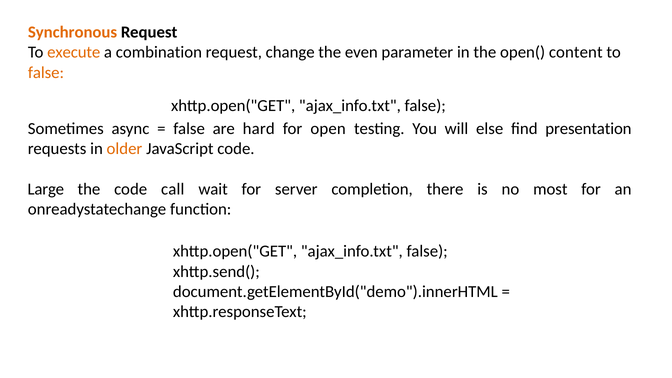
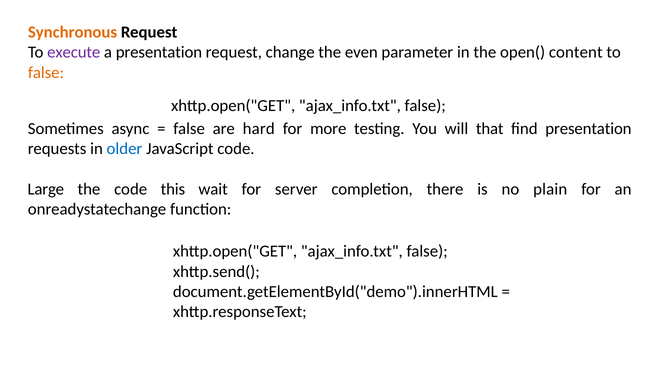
execute colour: orange -> purple
a combination: combination -> presentation
open: open -> more
else: else -> that
older colour: orange -> blue
call: call -> this
most: most -> plain
